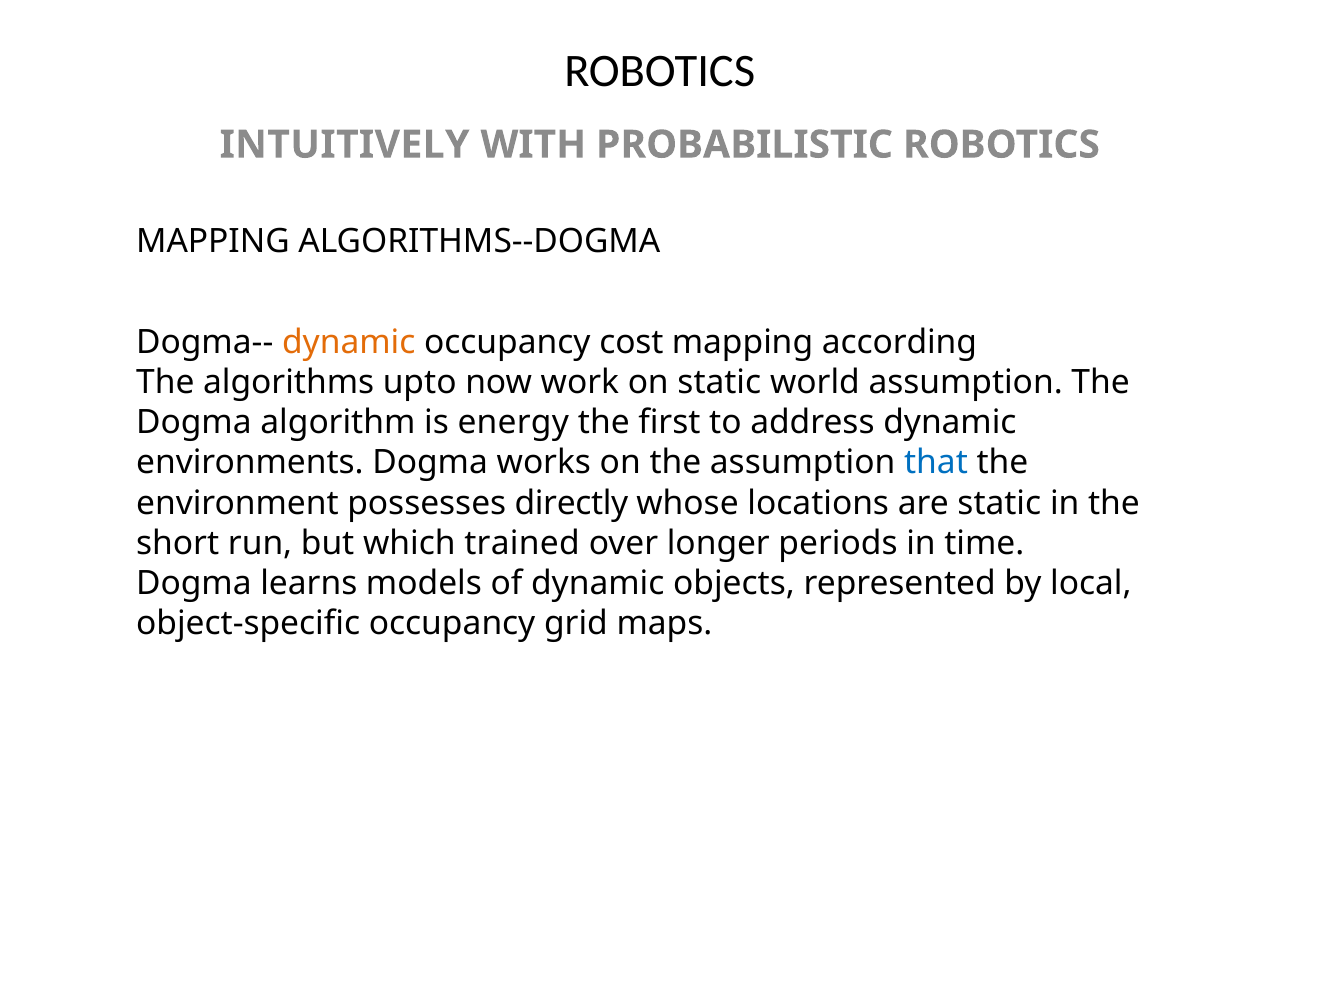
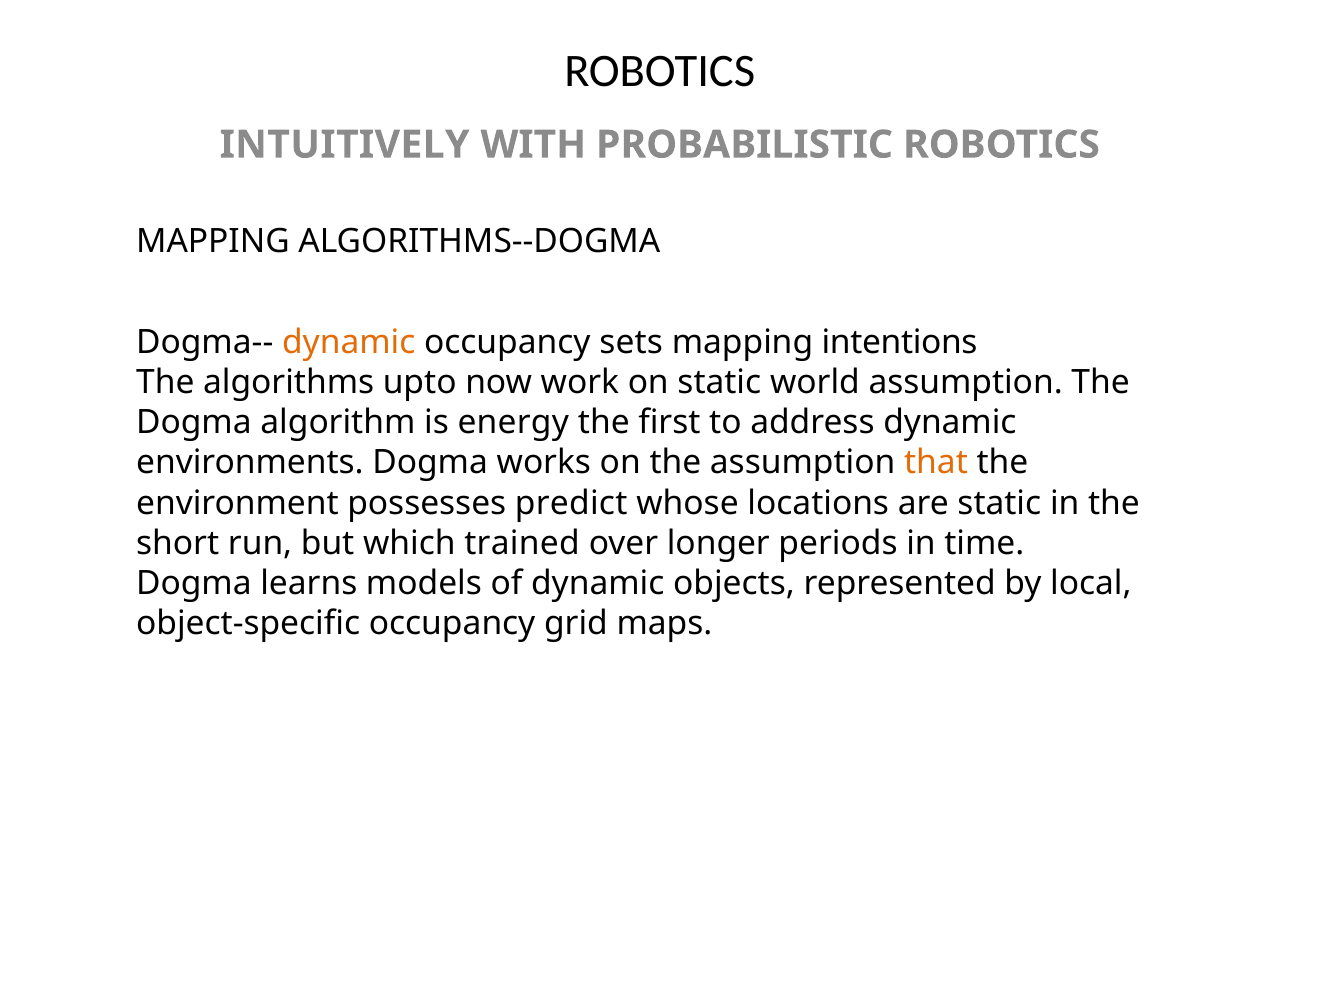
cost: cost -> sets
according: according -> intentions
that colour: blue -> orange
directly: directly -> predict
